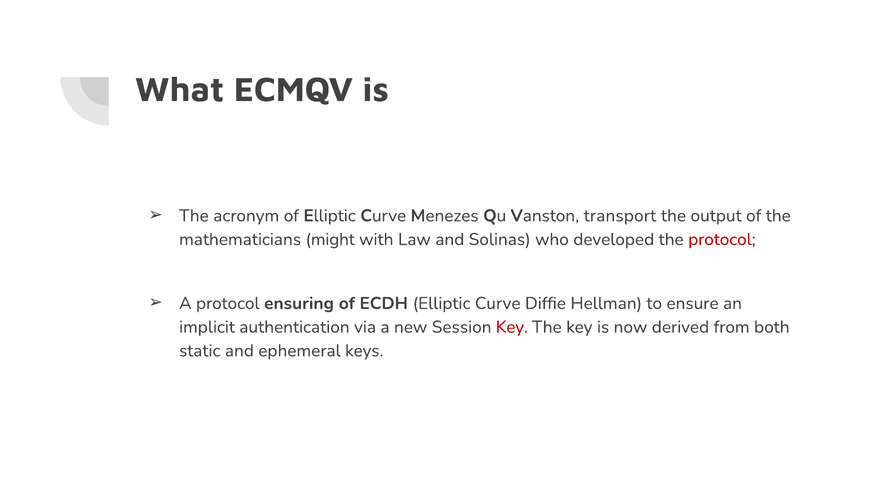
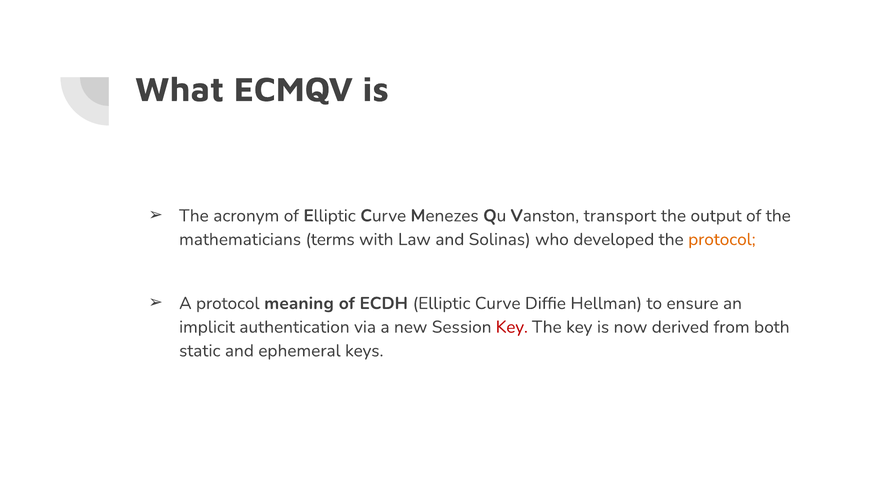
might: might -> terms
protocol at (722, 240) colour: red -> orange
ensuring: ensuring -> meaning
